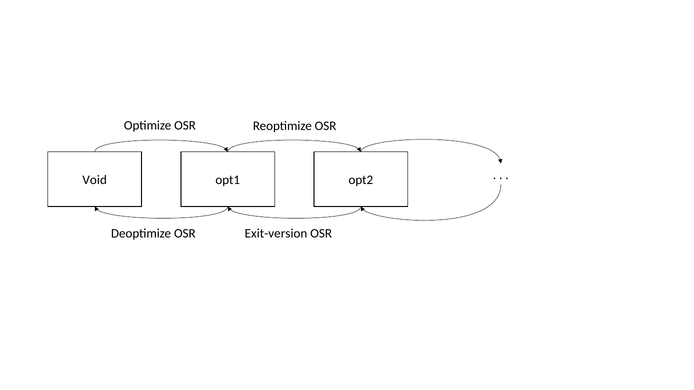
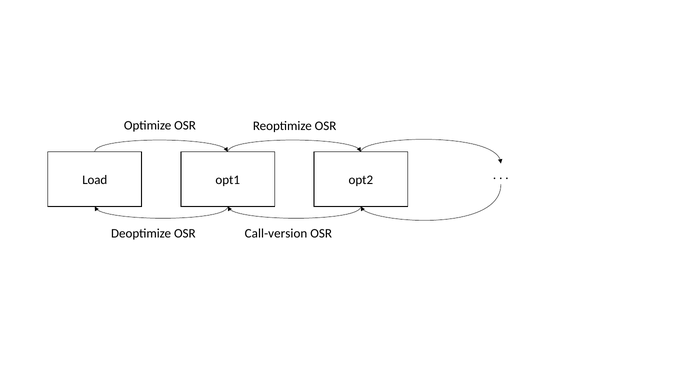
Void: Void -> Load
Exit-version: Exit-version -> Call-version
